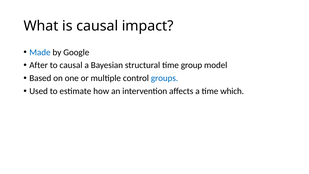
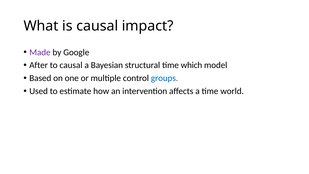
Made colour: blue -> purple
group: group -> which
which: which -> world
